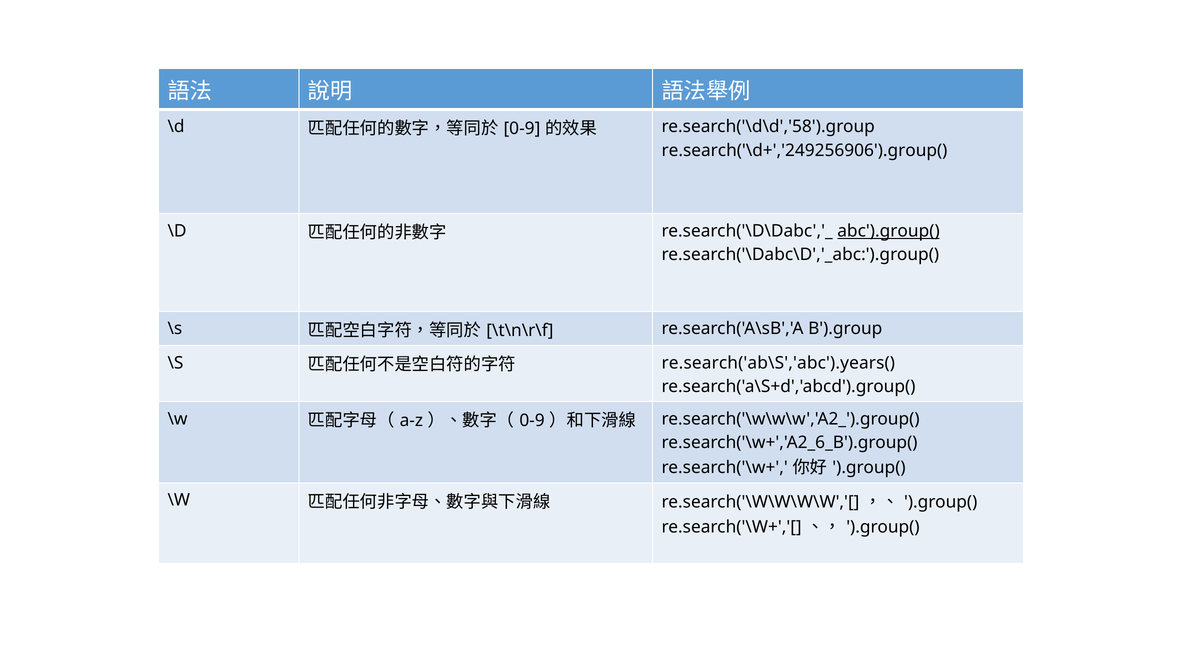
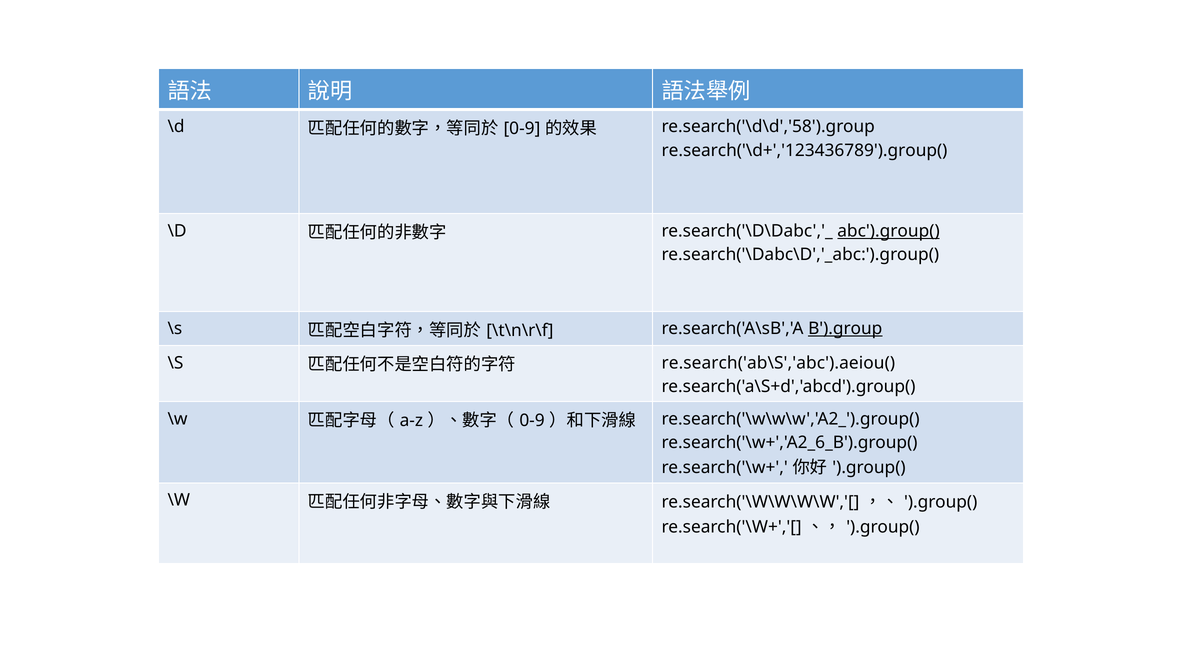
re.search('\d+','249256906').group(: re.search('\d+','249256906').group( -> re.search('\d+','123436789').group(
B').group underline: none -> present
re.search('ab\S','abc').years(: re.search('ab\S','abc').years( -> re.search('ab\S','abc').aeiou(
